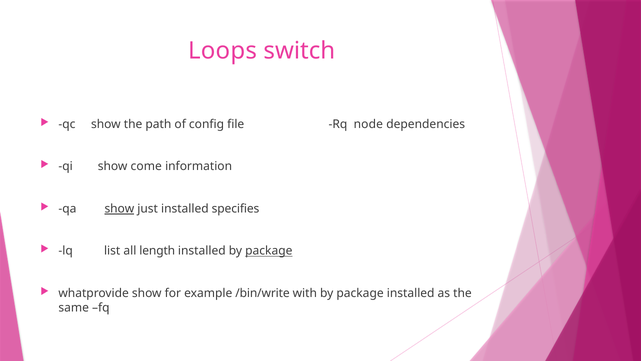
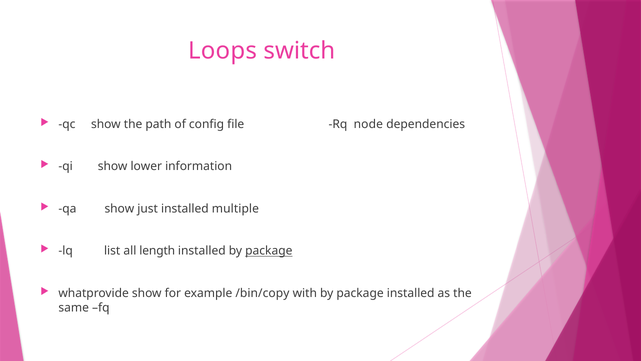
come: come -> lower
show at (119, 208) underline: present -> none
specifies: specifies -> multiple
/bin/write: /bin/write -> /bin/copy
